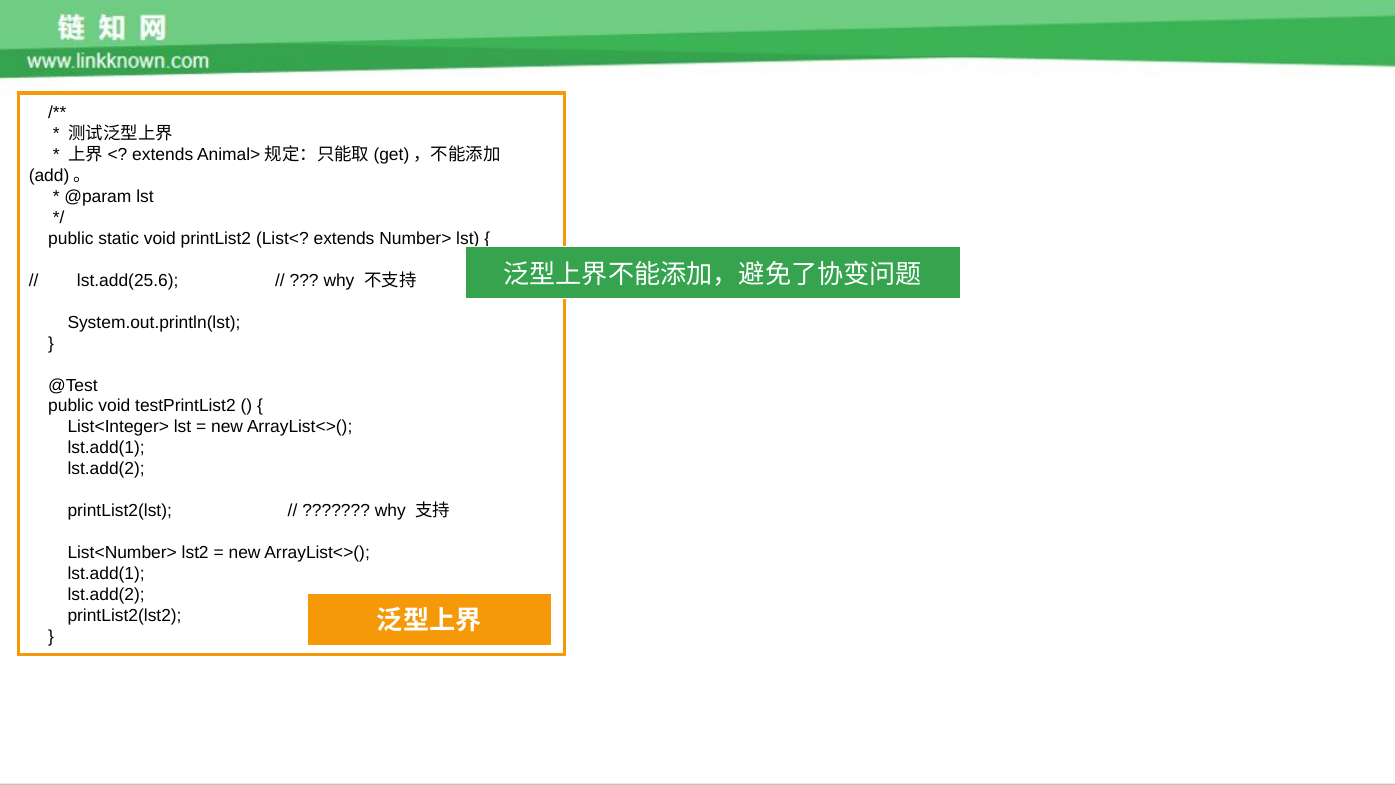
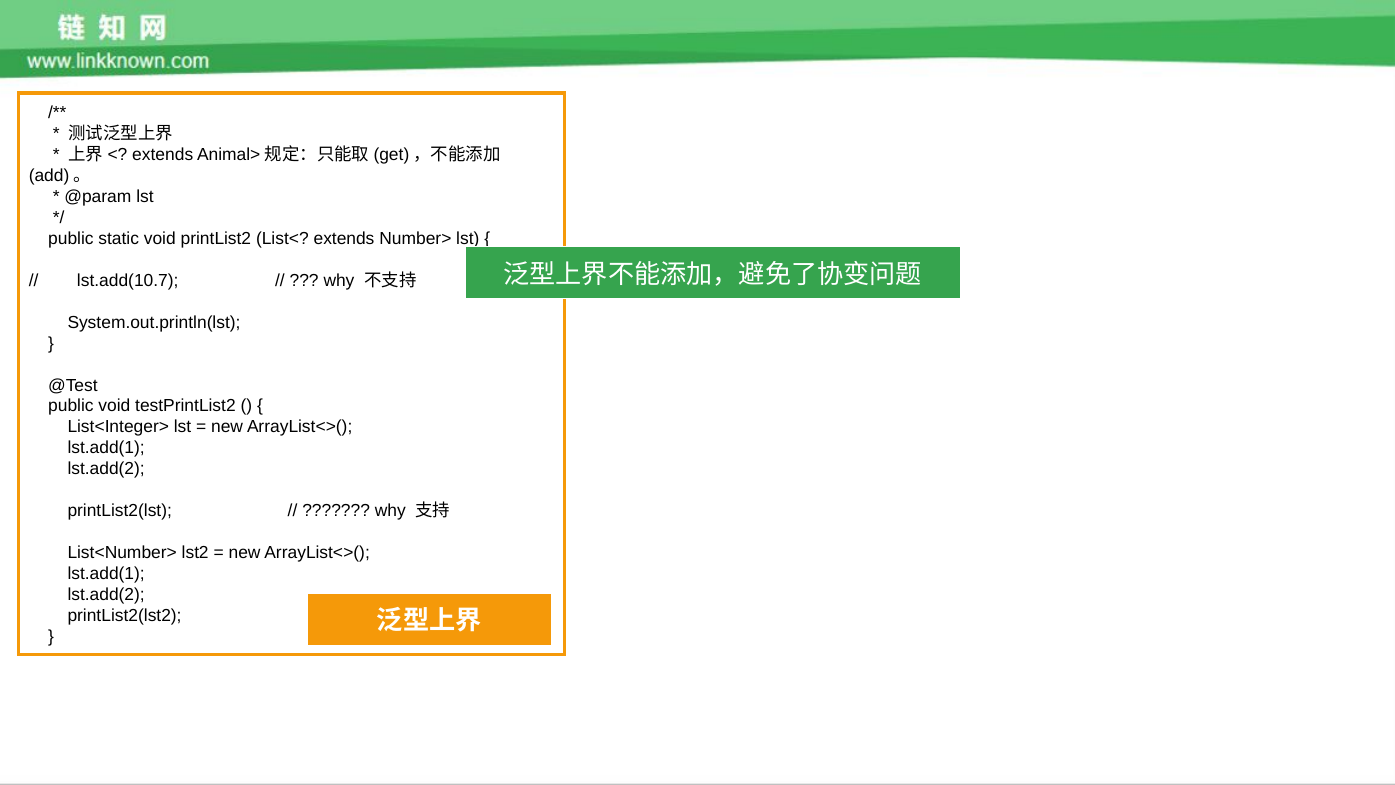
lst.add(25.6: lst.add(25.6 -> lst.add(10.7
